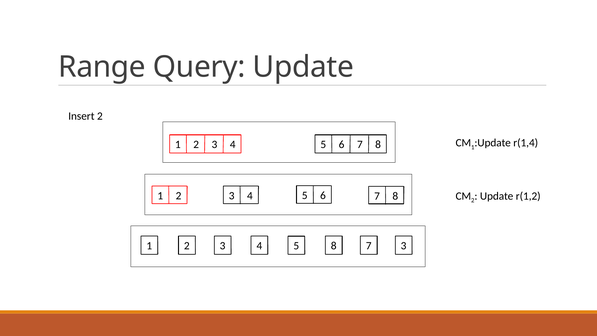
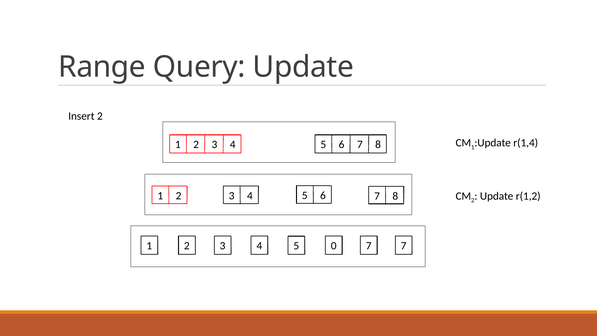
5 8: 8 -> 0
7 3: 3 -> 7
